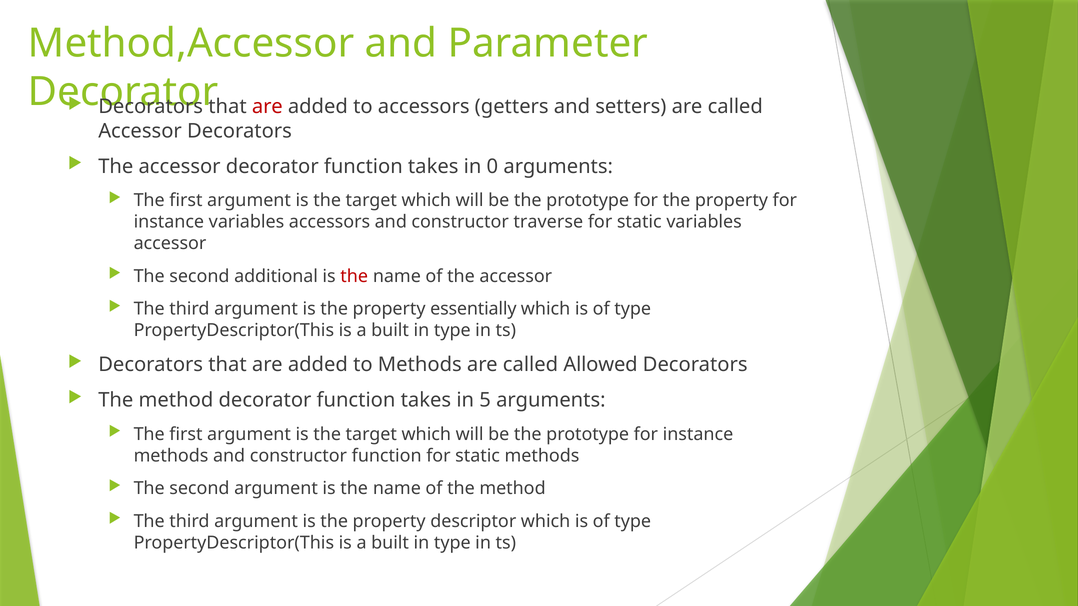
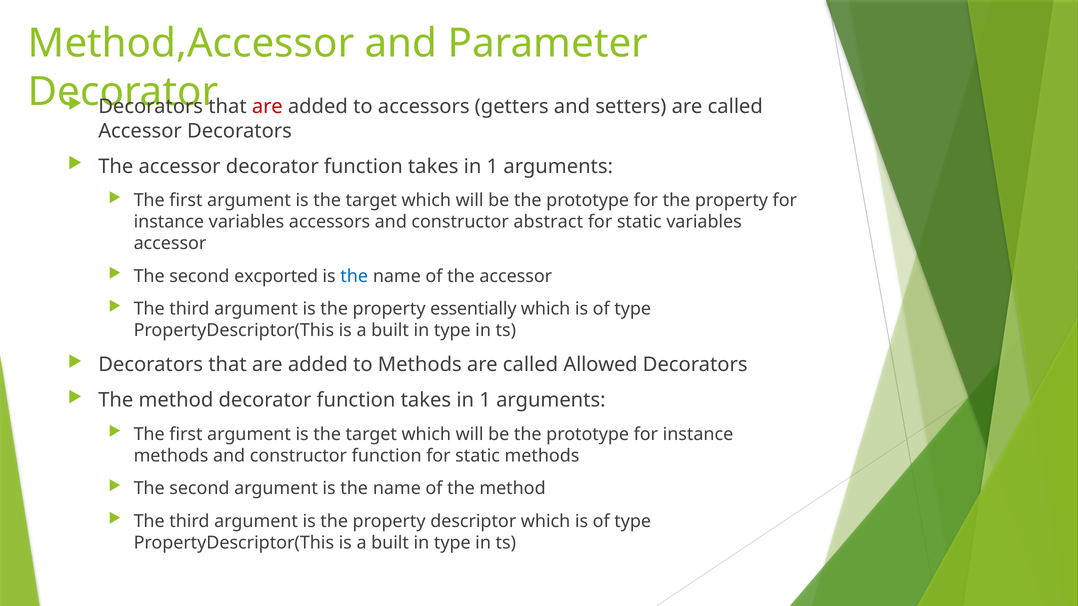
0 at (492, 167): 0 -> 1
traverse: traverse -> abstract
additional: additional -> excported
the at (354, 276) colour: red -> blue
5 at (485, 401): 5 -> 1
